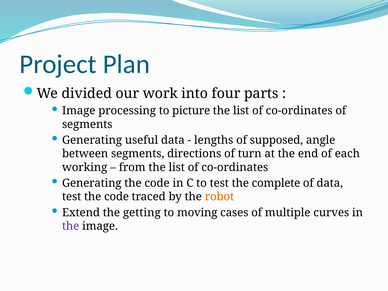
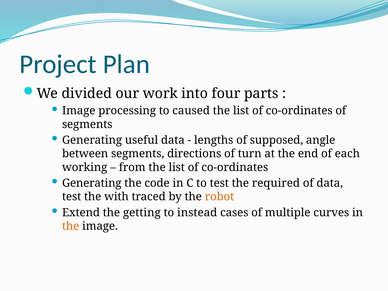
picture: picture -> caused
complete: complete -> required
test the code: code -> with
moving: moving -> instead
the at (71, 226) colour: purple -> orange
